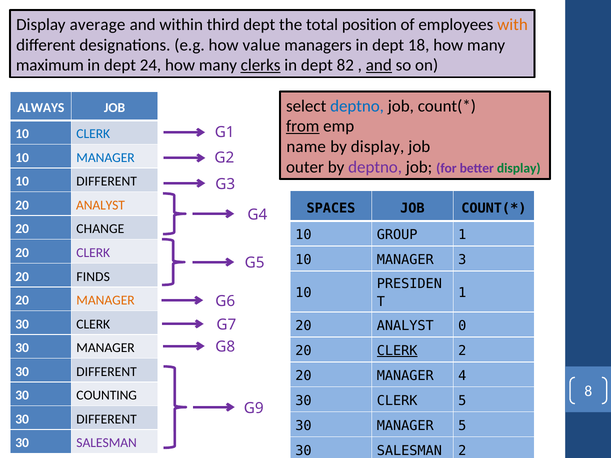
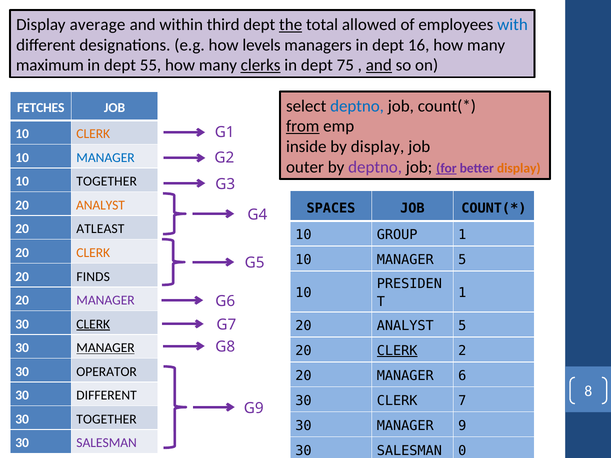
the underline: none -> present
position: position -> allowed
with colour: orange -> blue
value: value -> levels
18: 18 -> 16
24: 24 -> 55
82: 82 -> 75
ALWAYS: ALWAYS -> FETCHES
CLERK at (93, 134) colour: blue -> orange
name: name -> inside
for underline: none -> present
display at (519, 168) colour: green -> orange
10 DIFFERENT: DIFFERENT -> TOGETHER
CHANGE: CHANGE -> ATLEAST
CLERK at (93, 253) colour: purple -> orange
MANAGER 3: 3 -> 5
MANAGER at (106, 301) colour: orange -> purple
CLERK at (93, 324) underline: none -> present
ANALYST 0: 0 -> 5
MANAGER at (106, 348) underline: none -> present
DIFFERENT at (107, 372): DIFFERENT -> OPERATOR
4: 4 -> 6
30 COUNTING: COUNTING -> DIFFERENT
CLERK 5: 5 -> 7
DIFFERENT at (107, 419): DIFFERENT -> TOGETHER
MANAGER 5: 5 -> 9
SALESMAN 2: 2 -> 0
